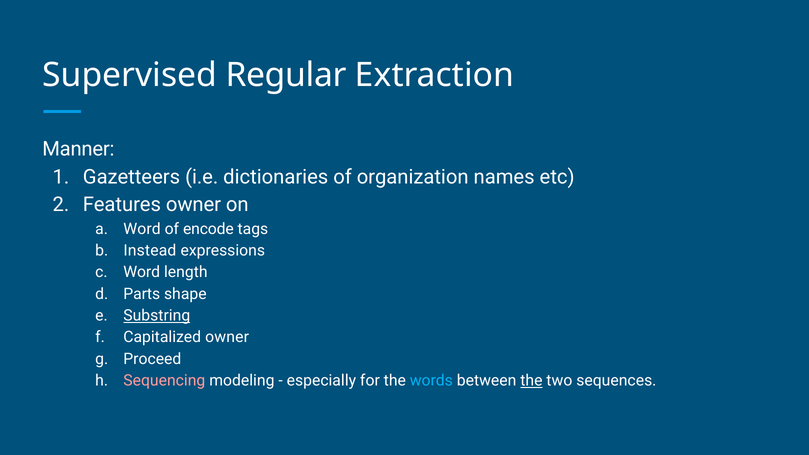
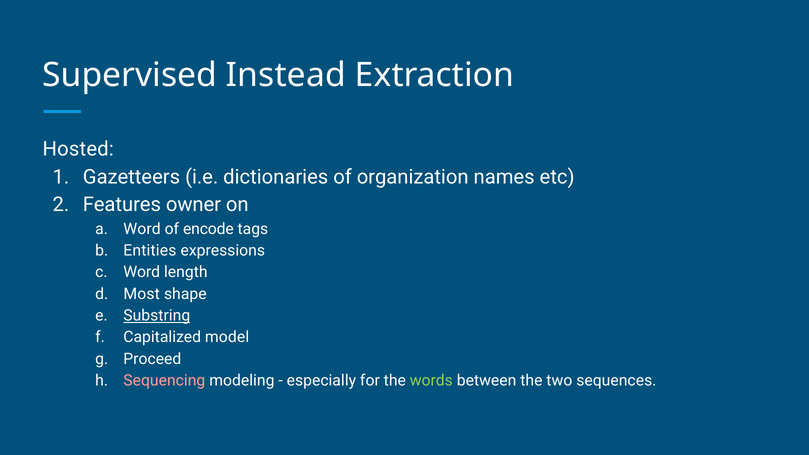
Regular: Regular -> Instead
Manner: Manner -> Hosted
Instead: Instead -> Entities
Parts: Parts -> Most
Capitalized owner: owner -> model
words colour: light blue -> light green
the at (531, 381) underline: present -> none
